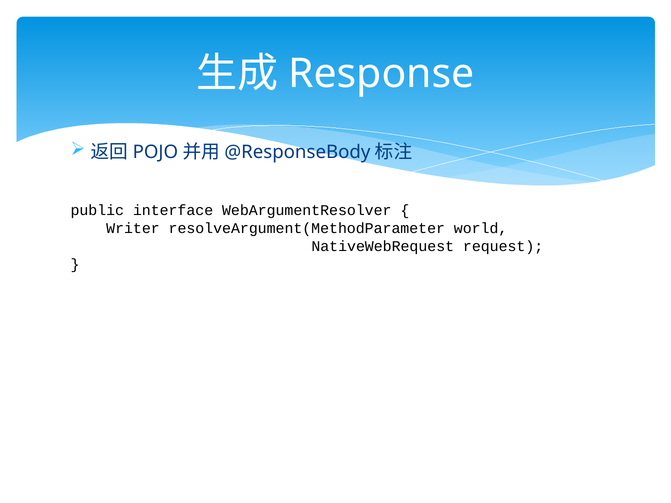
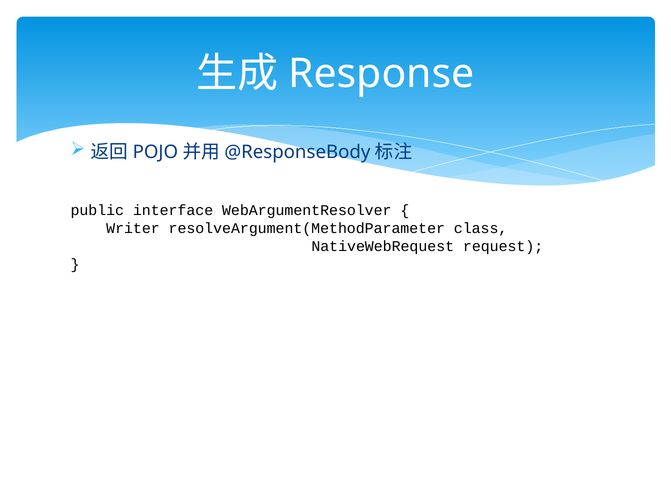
world: world -> class
